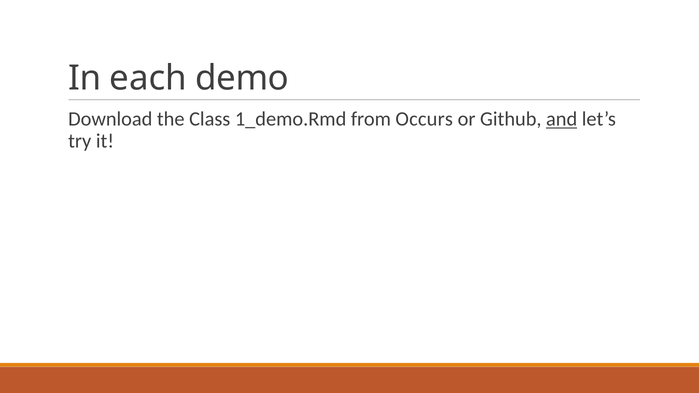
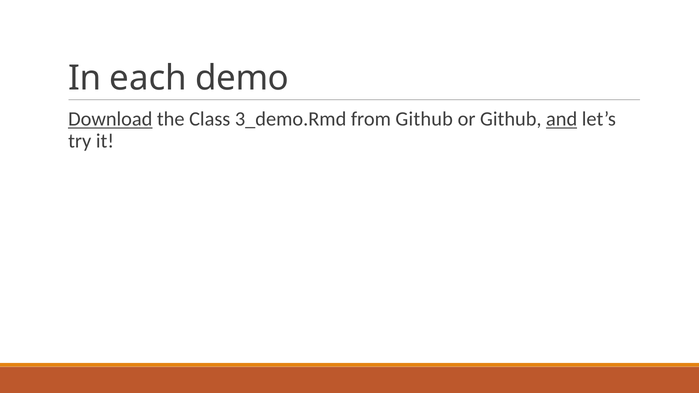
Download underline: none -> present
1_demo.Rmd: 1_demo.Rmd -> 3_demo.Rmd
from Occurs: Occurs -> Github
